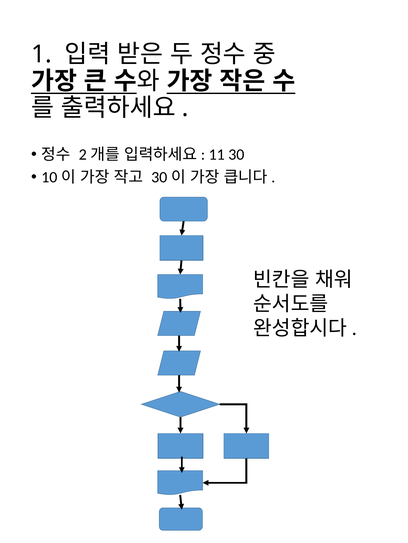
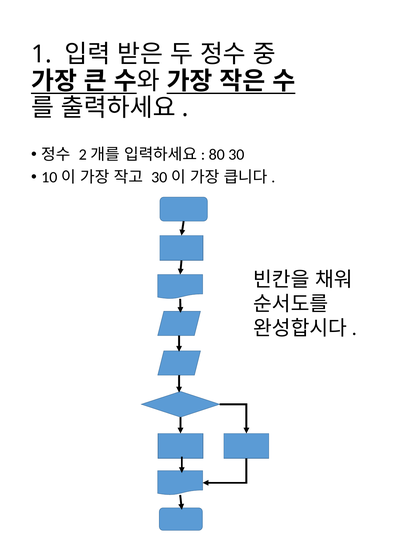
11: 11 -> 80
